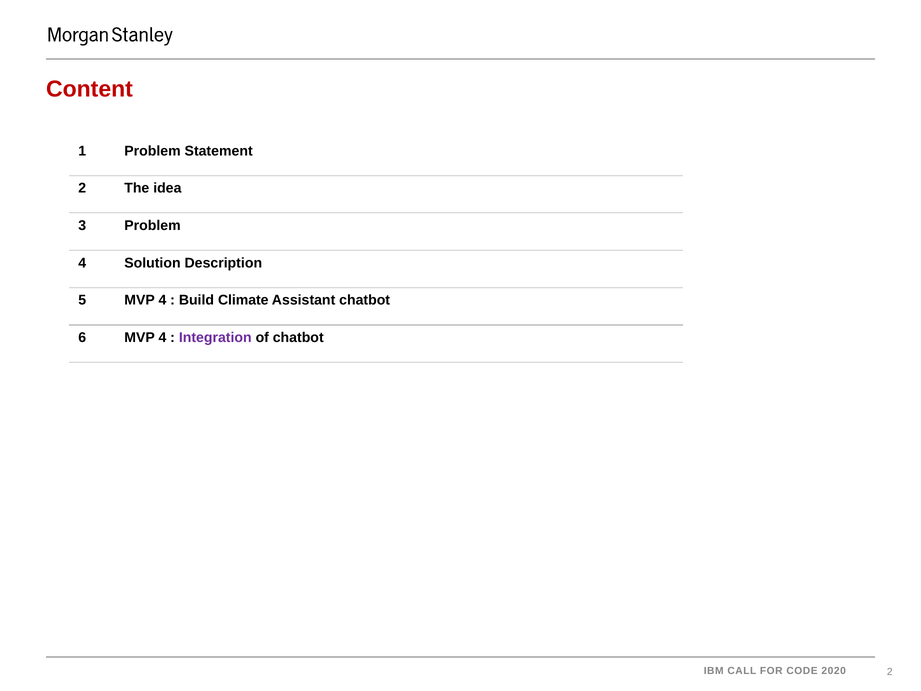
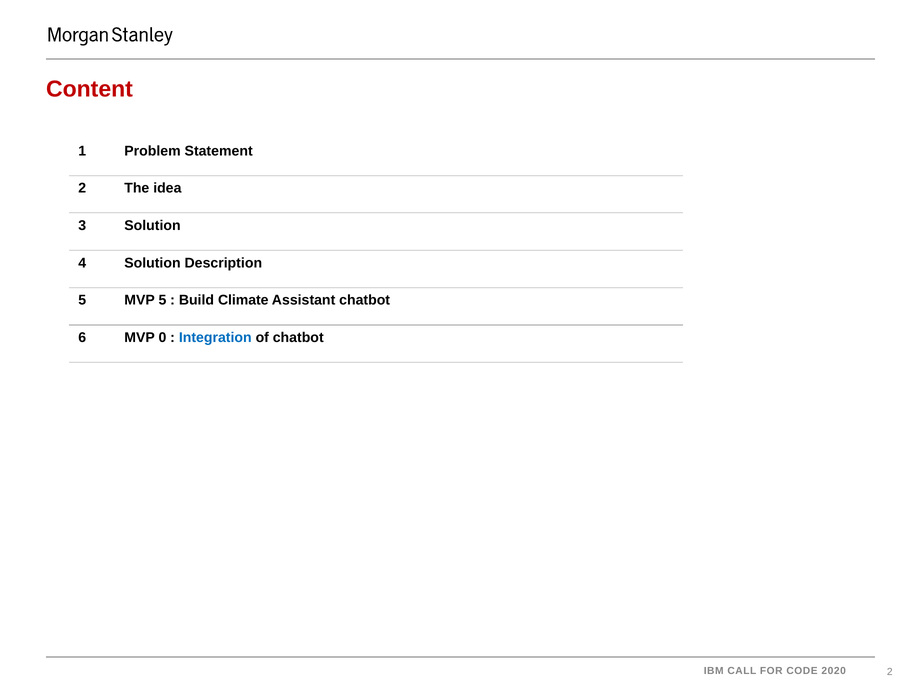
3 Problem: Problem -> Solution
5 MVP 4: 4 -> 5
6 MVP 4: 4 -> 0
Integration colour: purple -> blue
